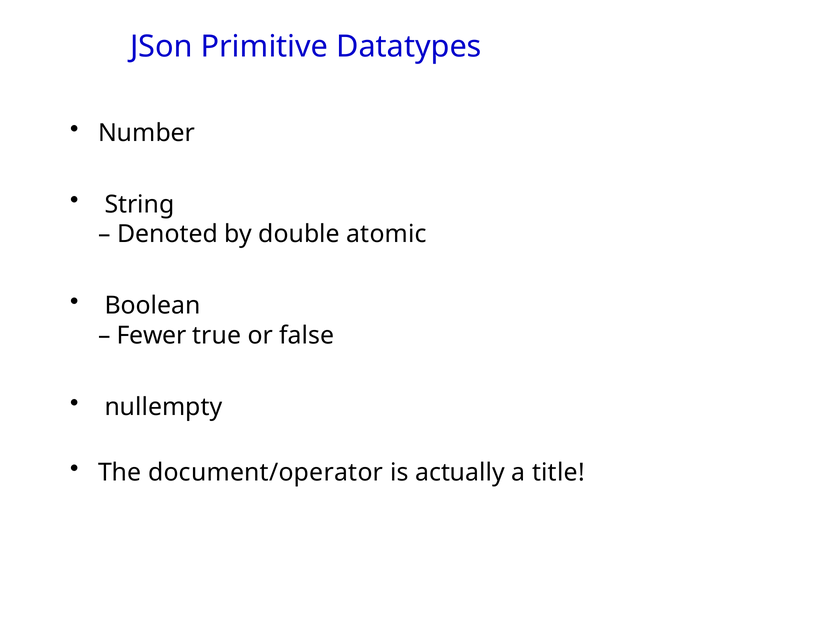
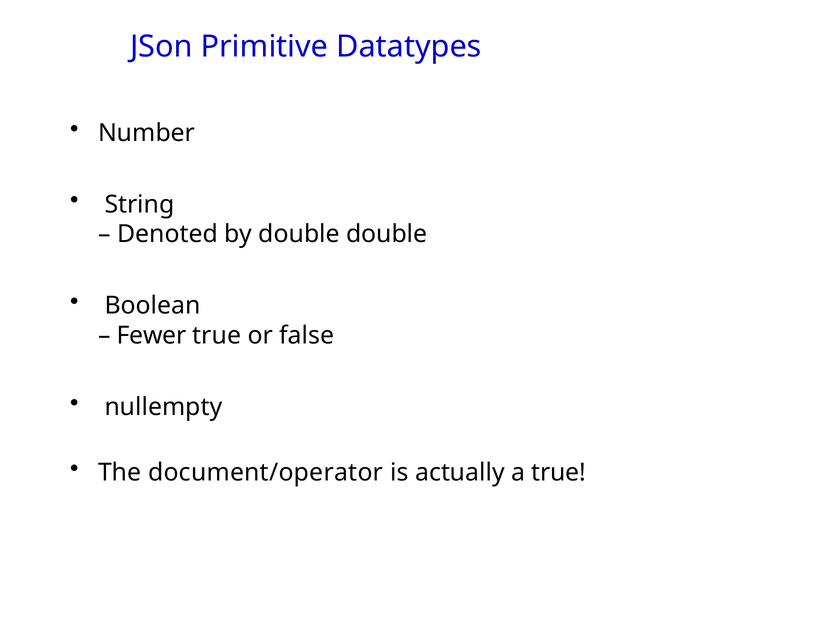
double atomic: atomic -> double
a title: title -> true
